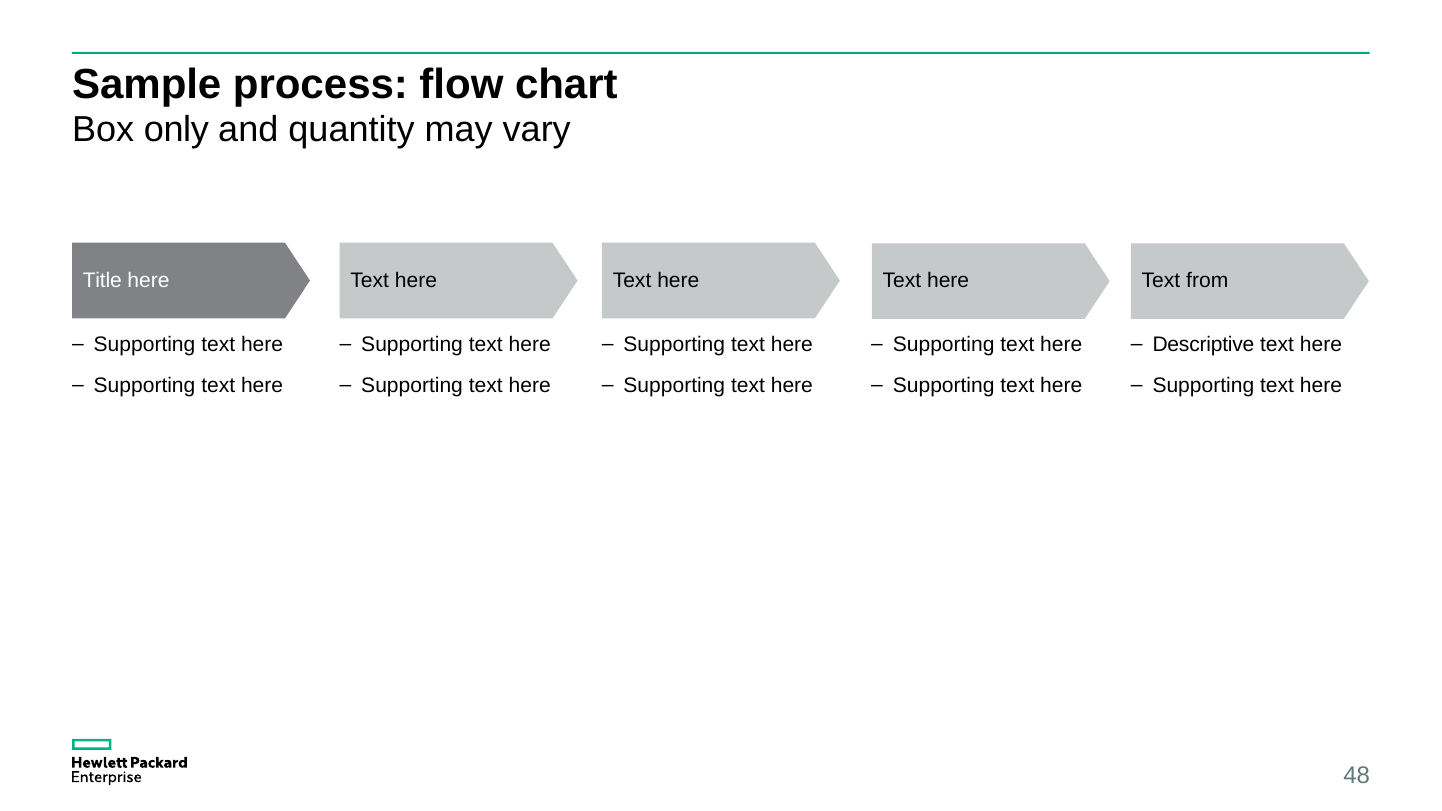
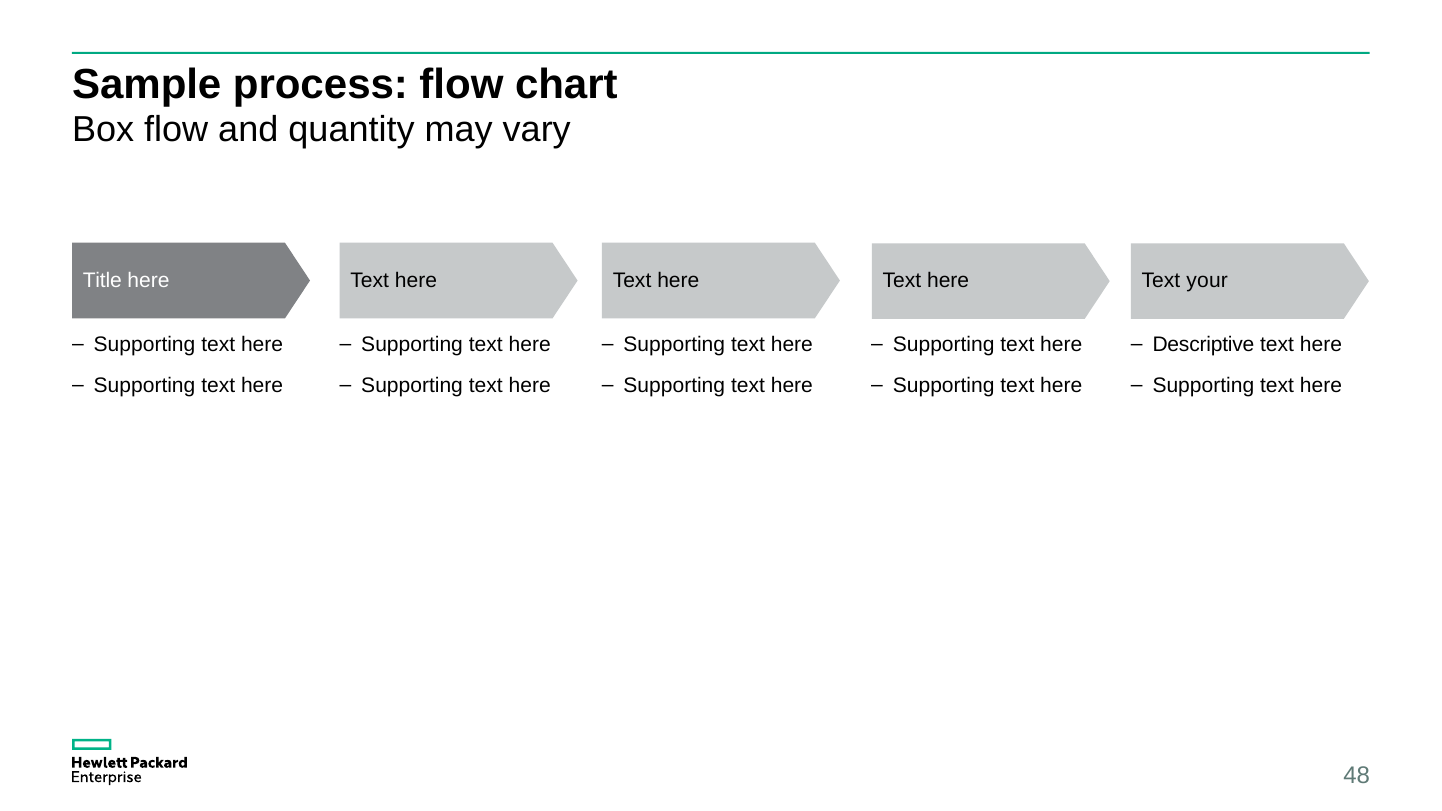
Box only: only -> flow
from: from -> your
